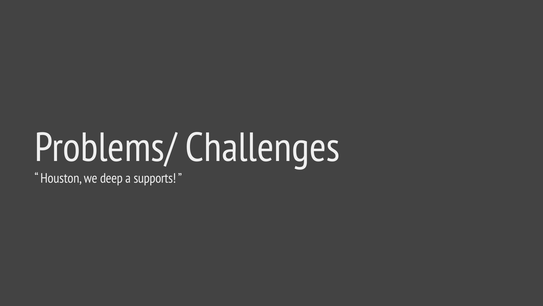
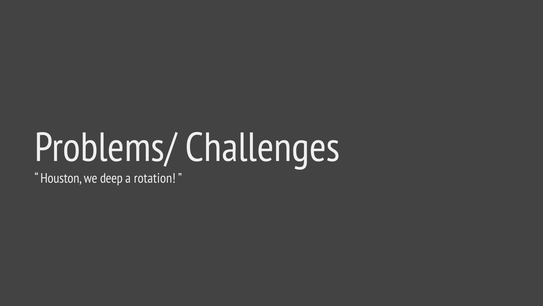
supports: supports -> rotation
